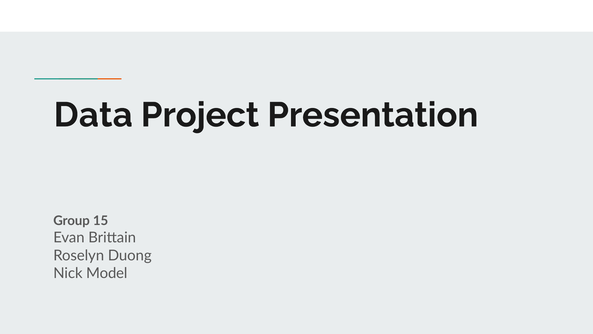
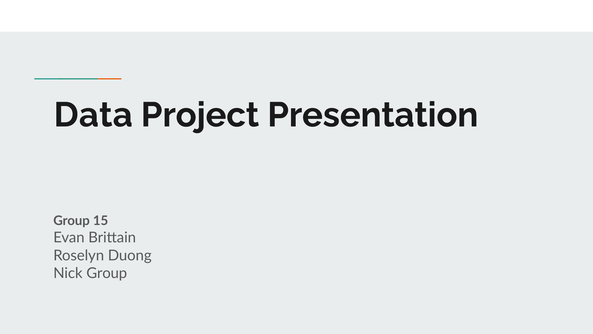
Nick Model: Model -> Group
